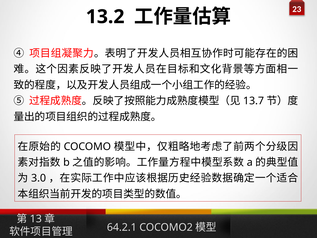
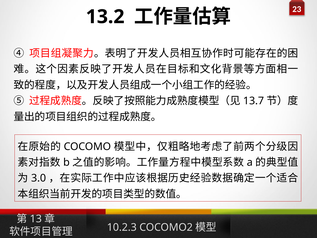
64.2.1: 64.2.1 -> 10.2.3
